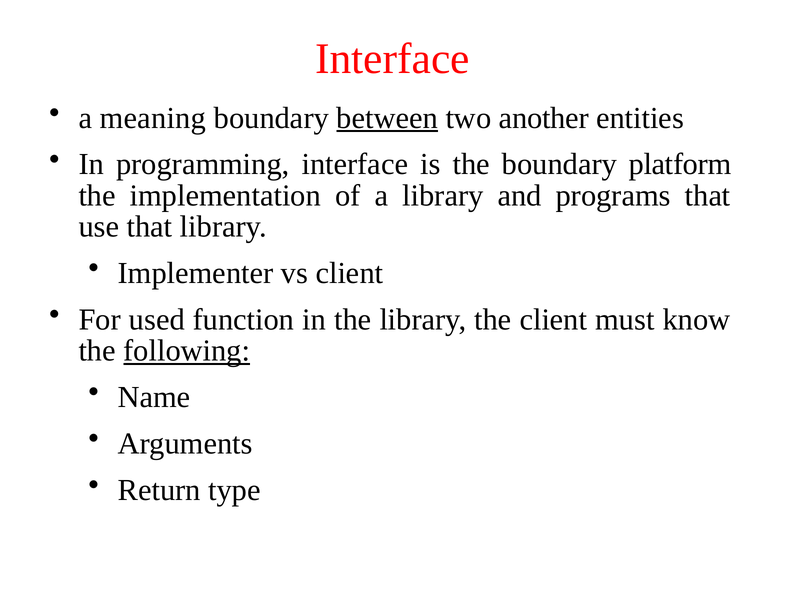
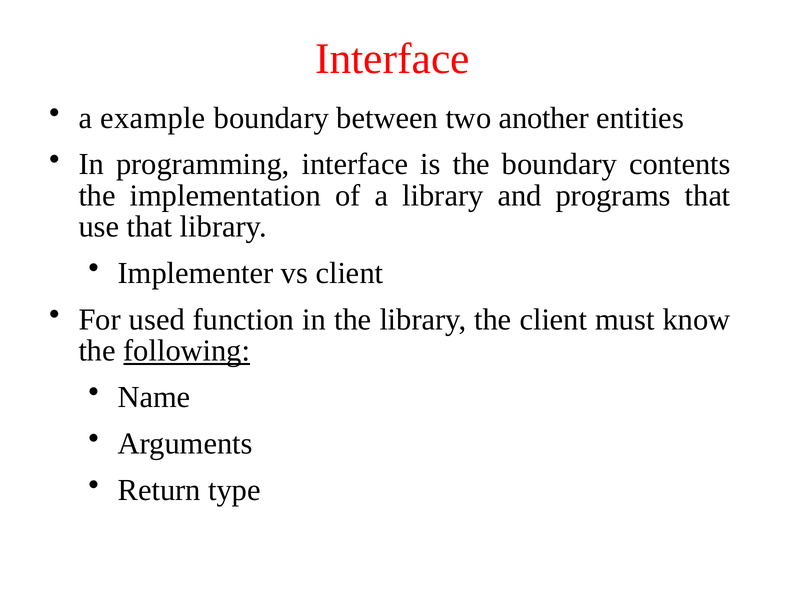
meaning: meaning -> example
between underline: present -> none
platform: platform -> contents
